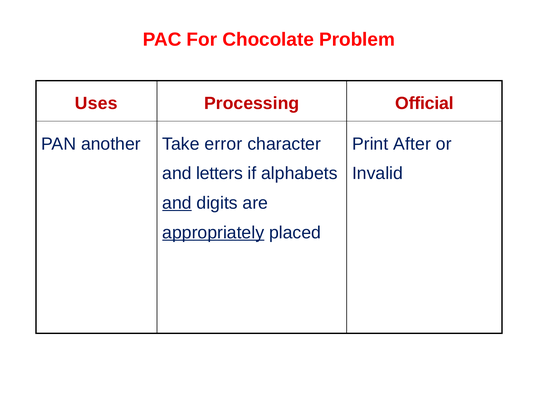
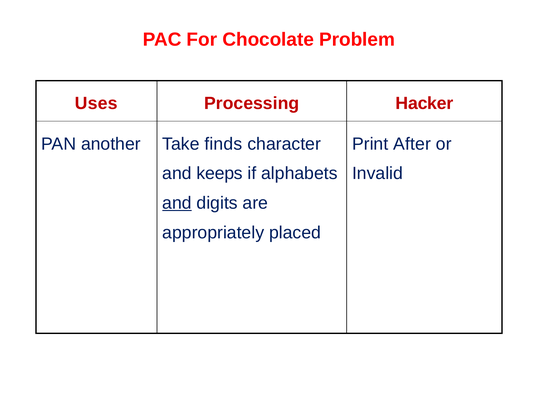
Official: Official -> Hacker
error: error -> finds
letters: letters -> keeps
appropriately underline: present -> none
